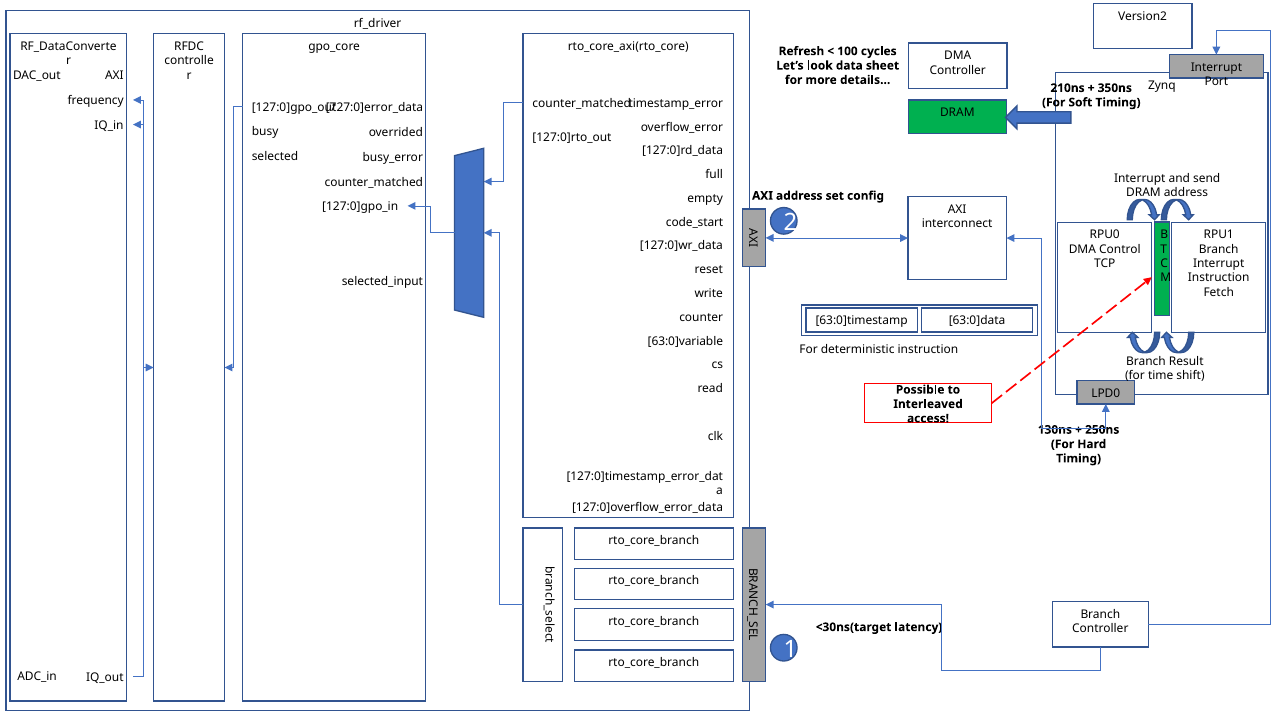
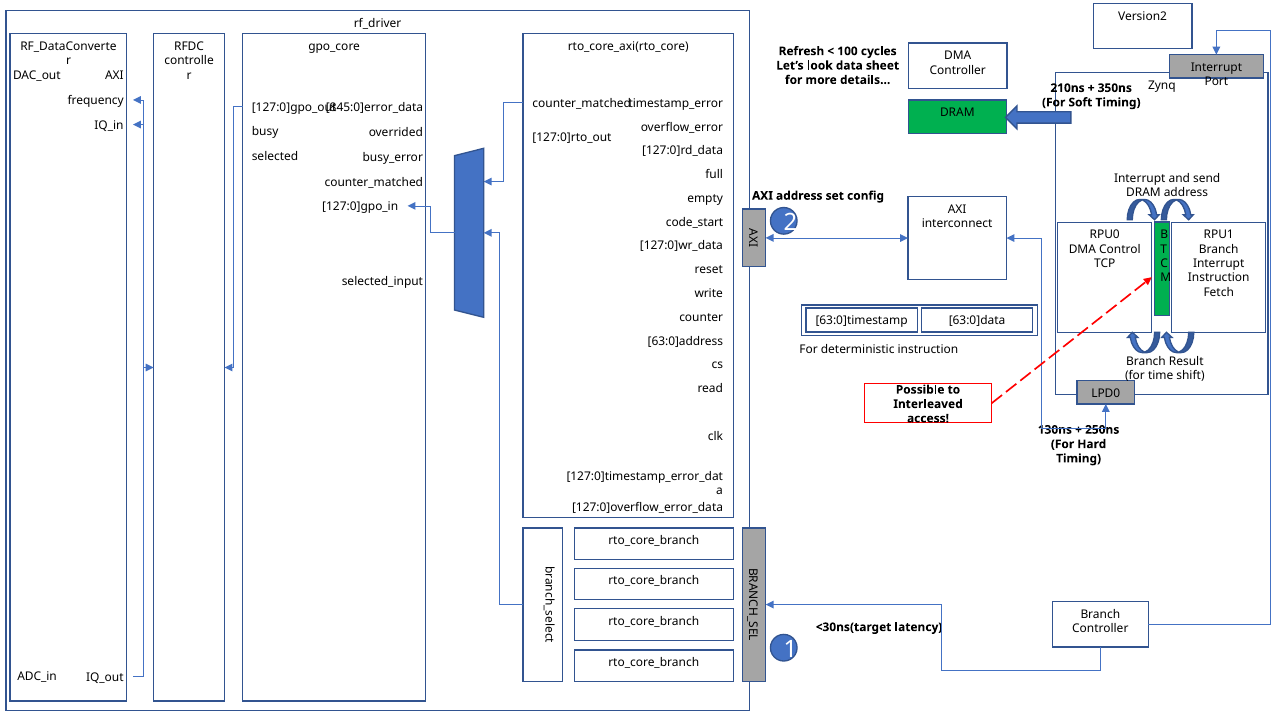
727:0]error_data: 727:0]error_data -> 845:0]error_data
63:0]variable: 63:0]variable -> 63:0]address
